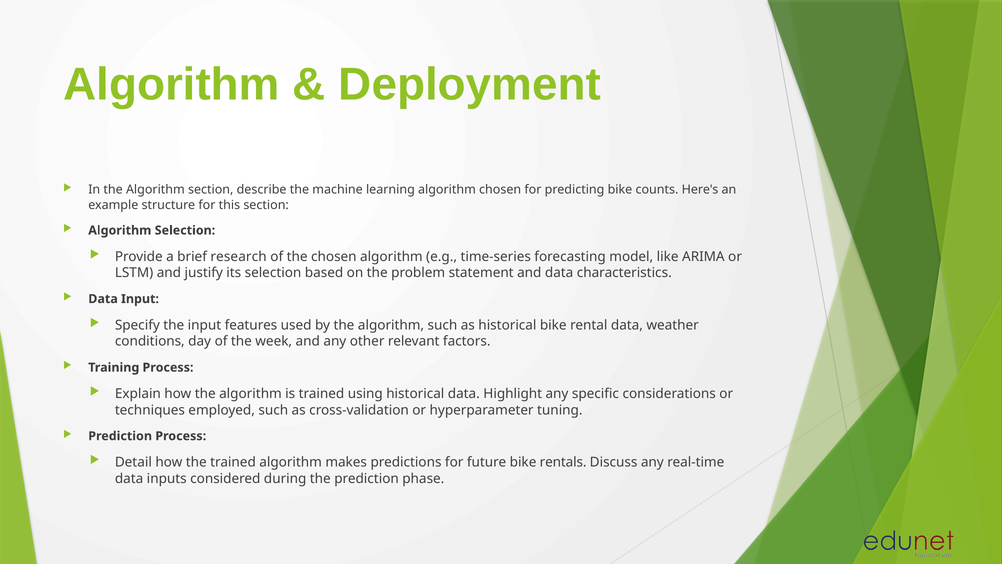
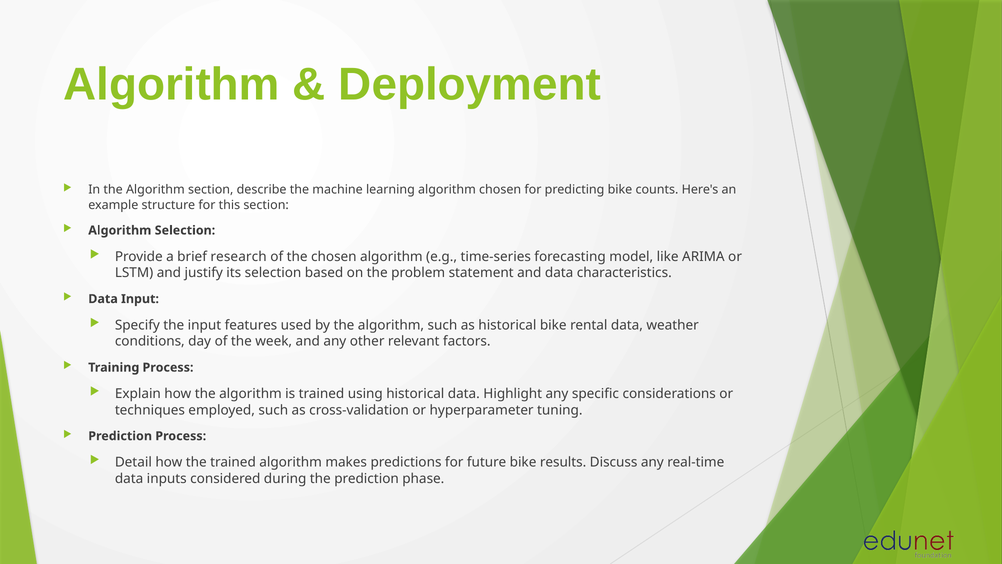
rentals: rentals -> results
